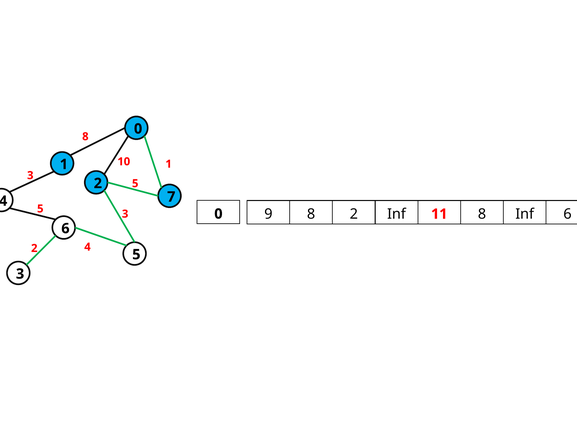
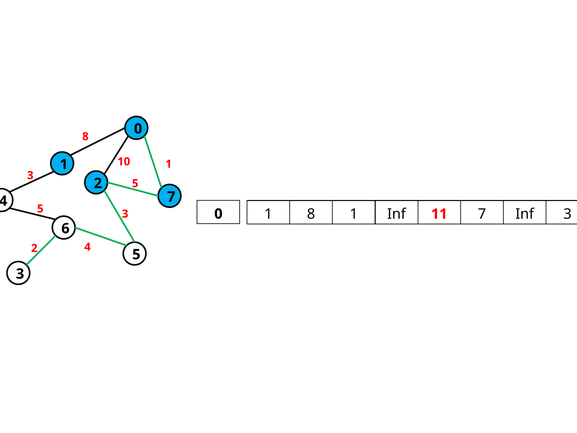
3 9: 9 -> 1
8 2: 2 -> 1
11 8: 8 -> 7
Inf 6: 6 -> 3
